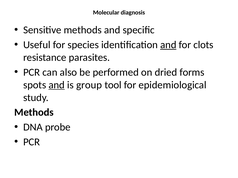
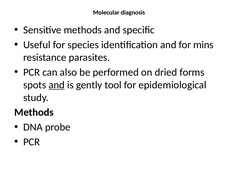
and at (168, 45) underline: present -> none
clots: clots -> mins
group: group -> gently
